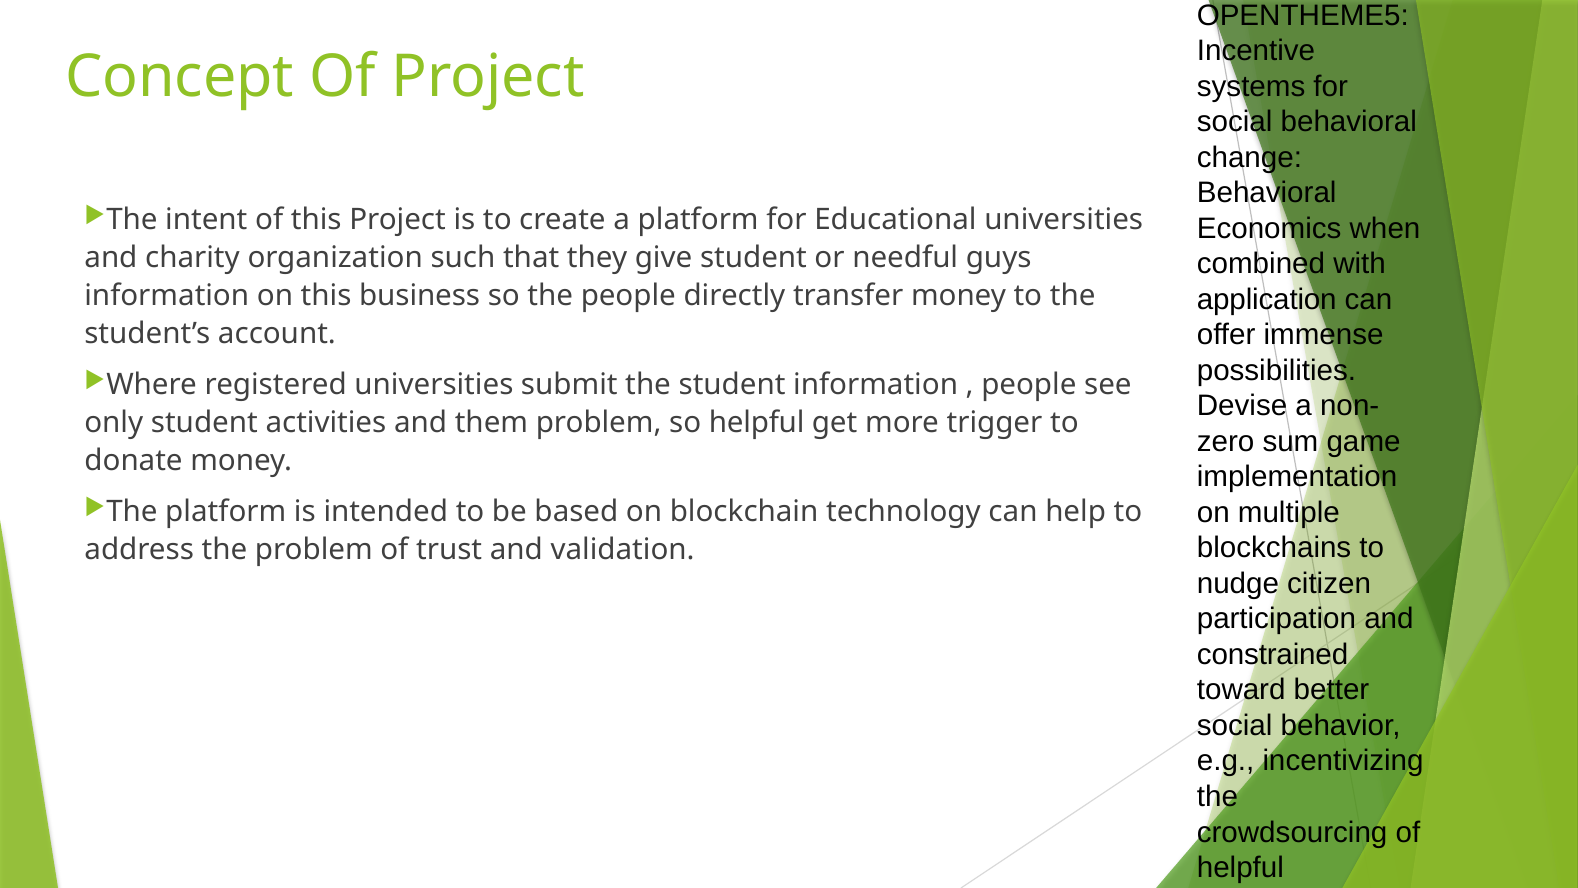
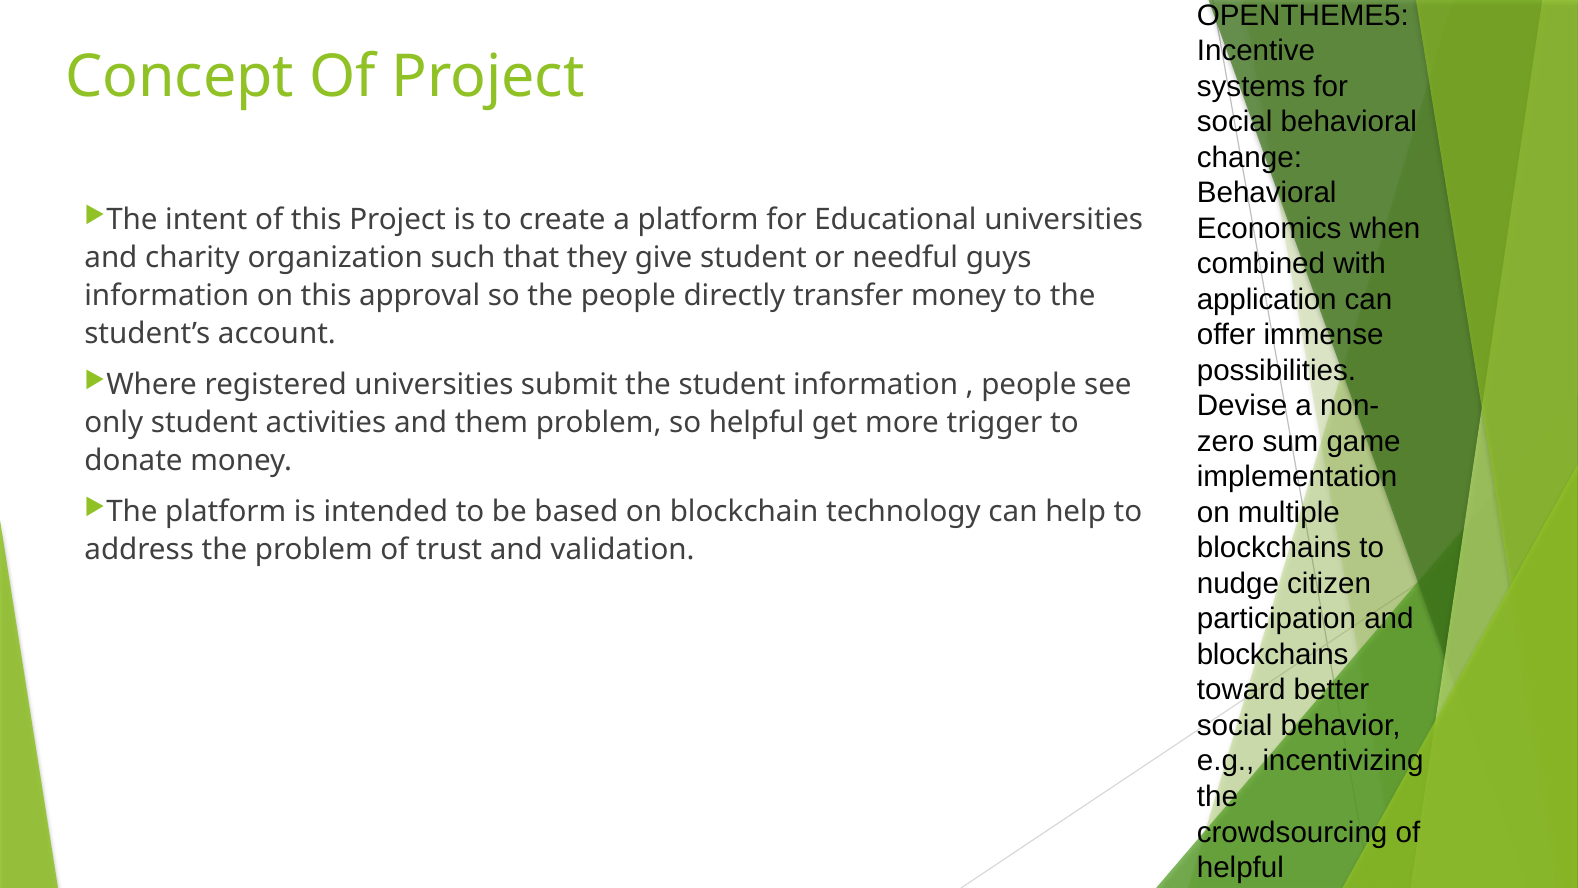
this business: business -> approval
constrained at (1273, 654): constrained -> blockchains
